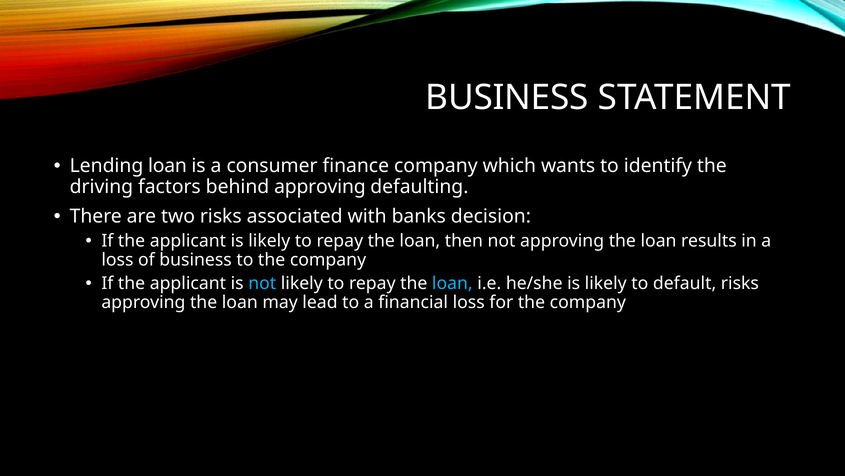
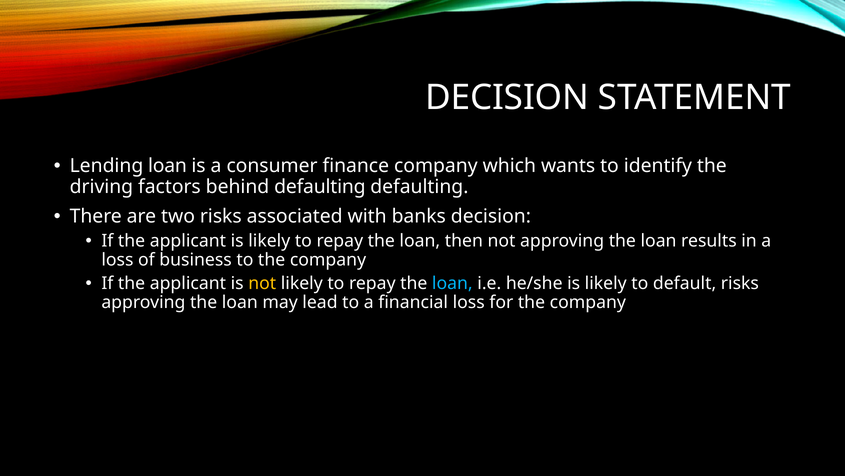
BUSINESS at (507, 98): BUSINESS -> DECISION
behind approving: approving -> defaulting
not at (262, 283) colour: light blue -> yellow
